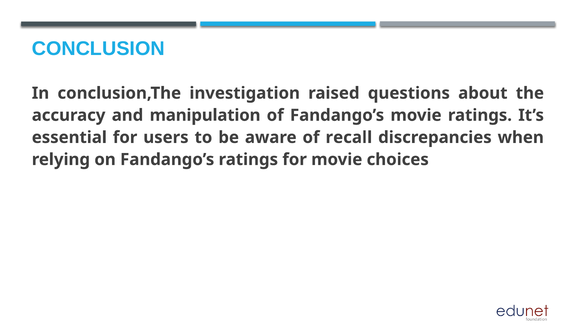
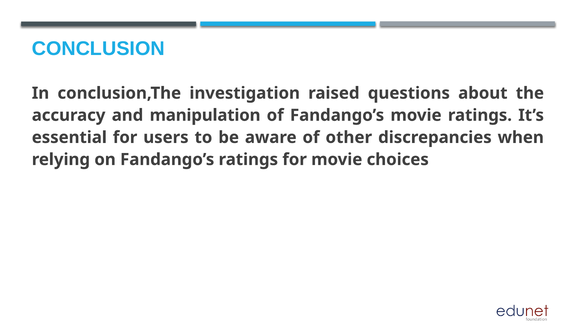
recall: recall -> other
